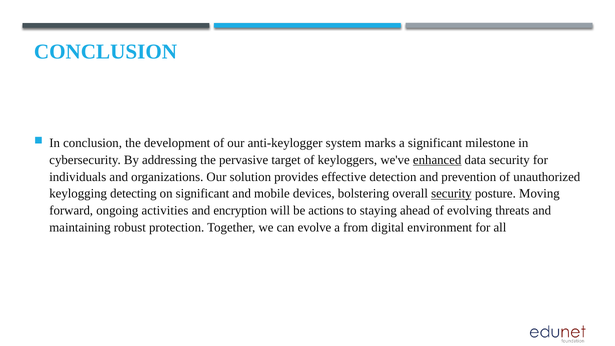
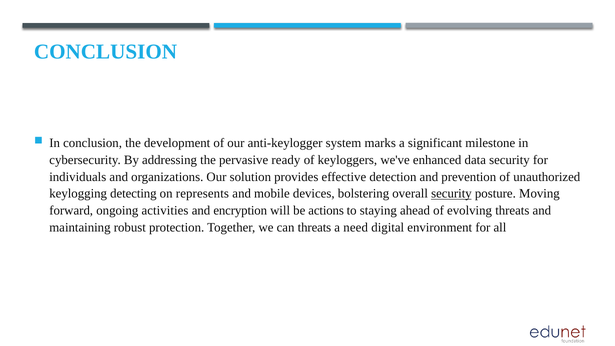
target: target -> ready
enhanced underline: present -> none
on significant: significant -> represents
can evolve: evolve -> threats
from: from -> need
